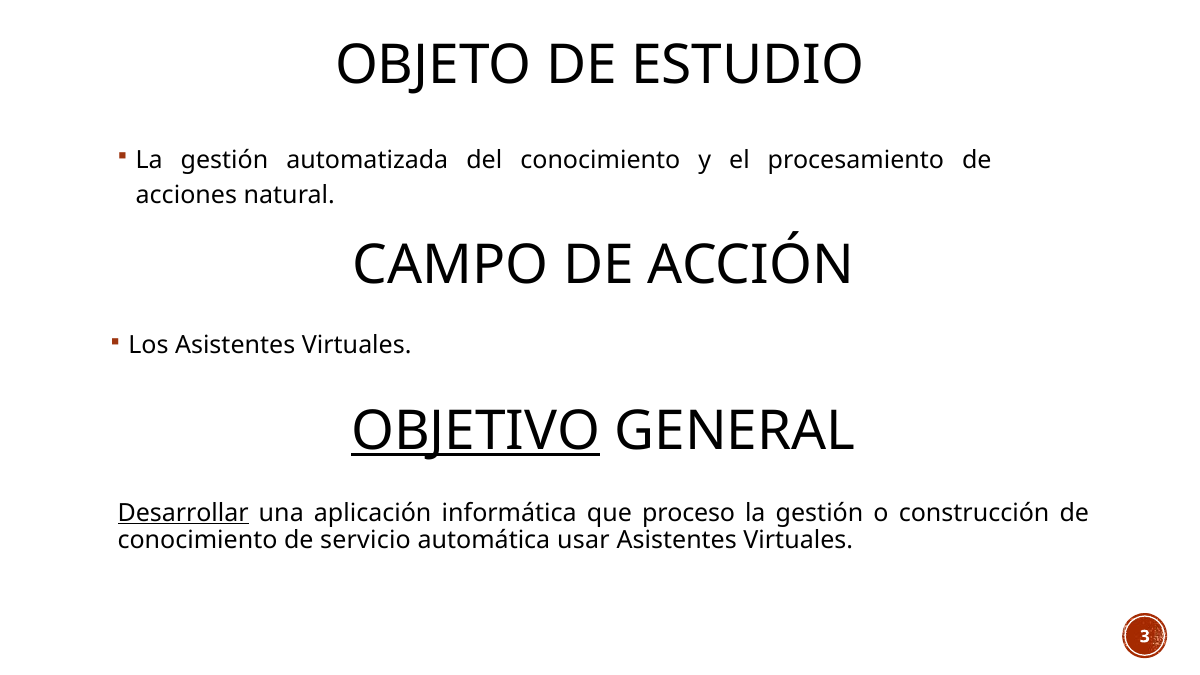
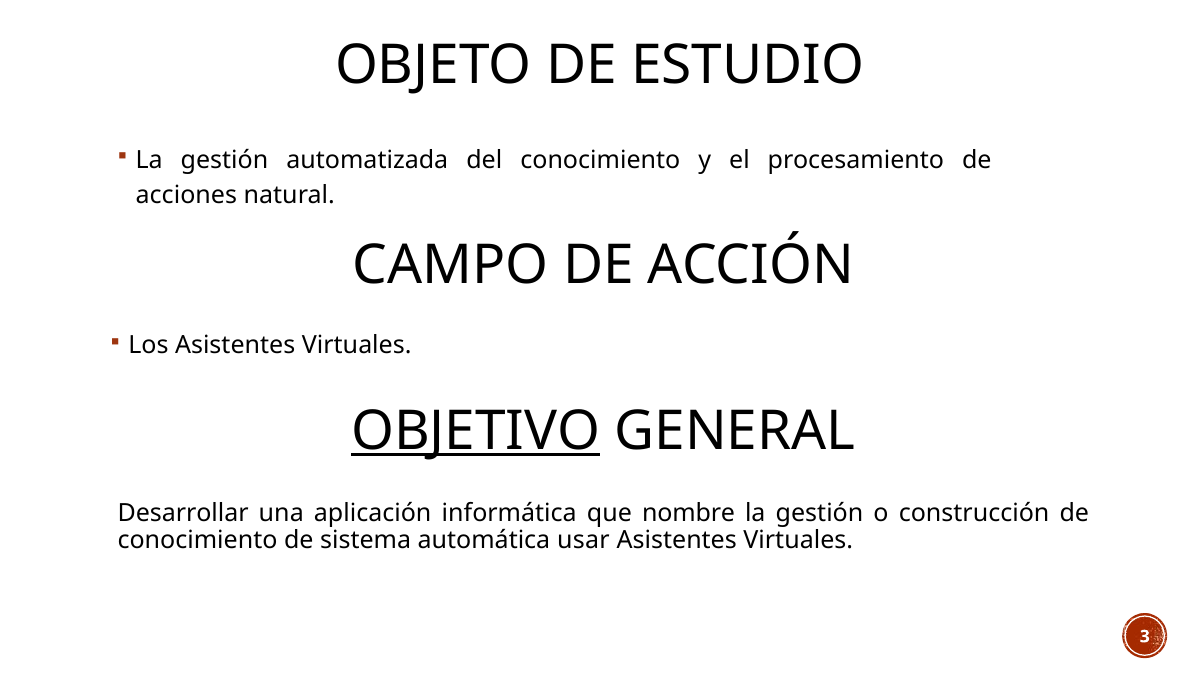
Desarrollar underline: present -> none
proceso: proceso -> nombre
servicio: servicio -> sistema
